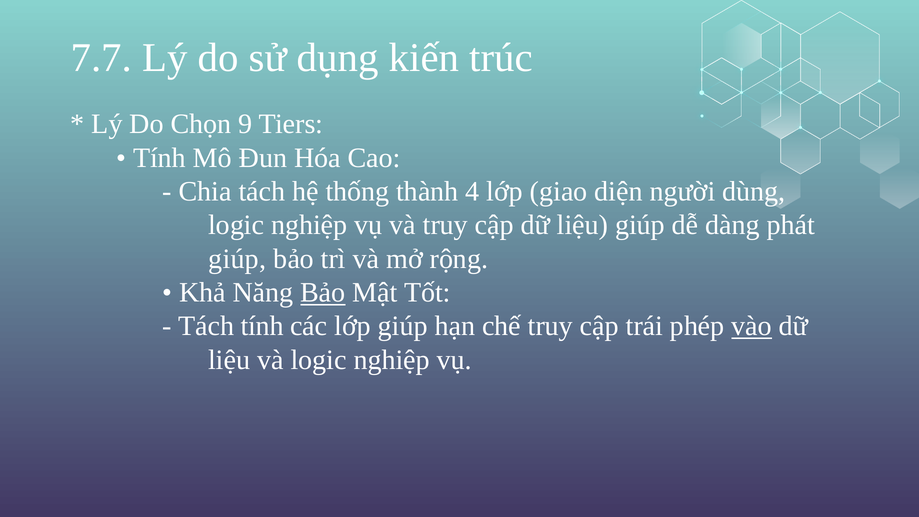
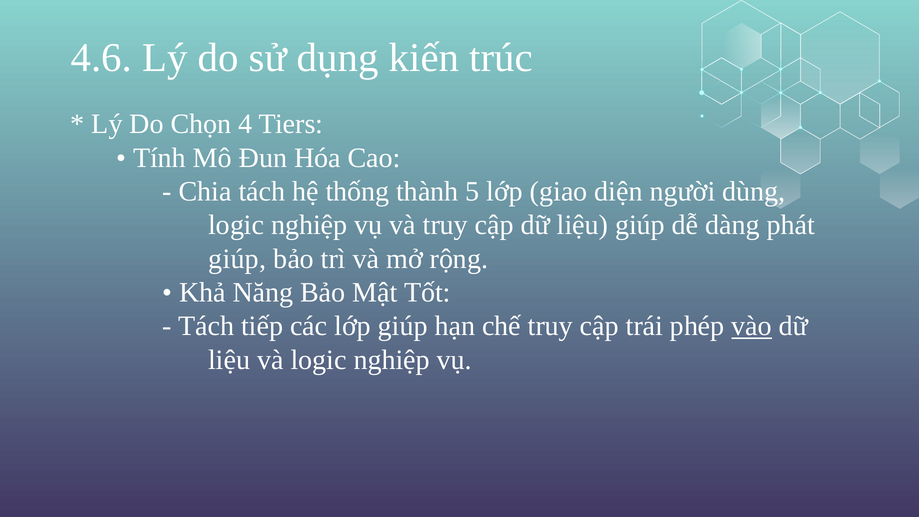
7.7: 7.7 -> 4.6
9: 9 -> 4
4: 4 -> 5
Bảo at (323, 293) underline: present -> none
Tách tính: tính -> tiếp
